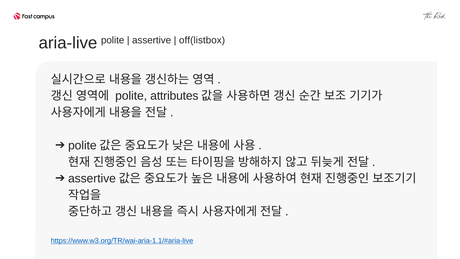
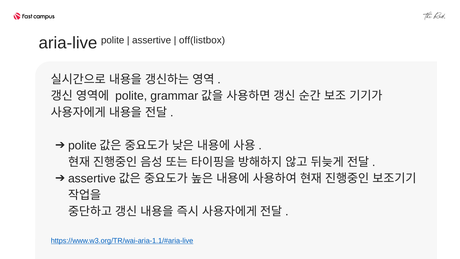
attributes: attributes -> grammar
